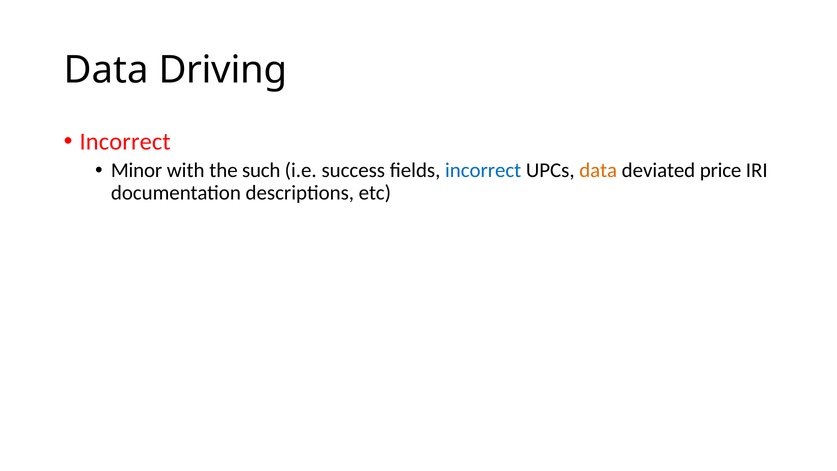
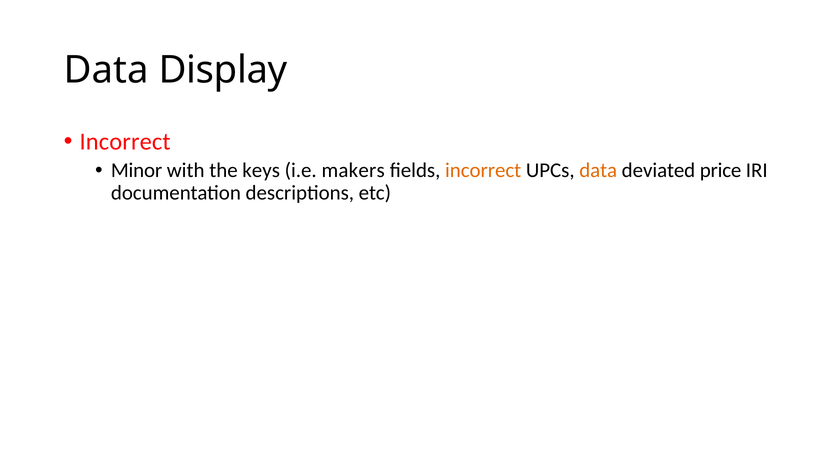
Driving: Driving -> Display
such: such -> keys
success: success -> makers
incorrect at (483, 170) colour: blue -> orange
